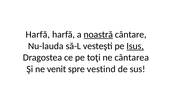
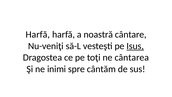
noastră underline: present -> none
Nu-lauda: Nu-lauda -> Nu-veniţi
venit: venit -> inimi
vestind: vestind -> cântăm
